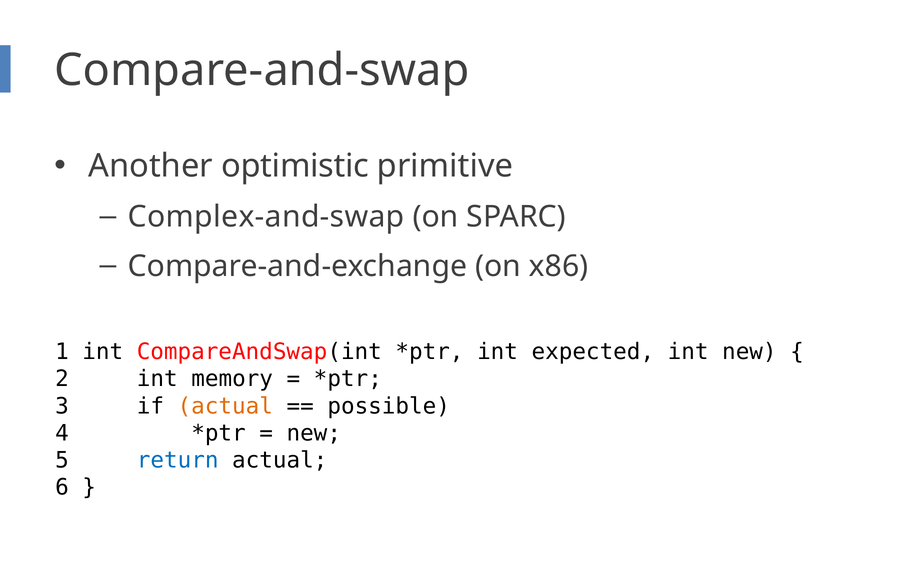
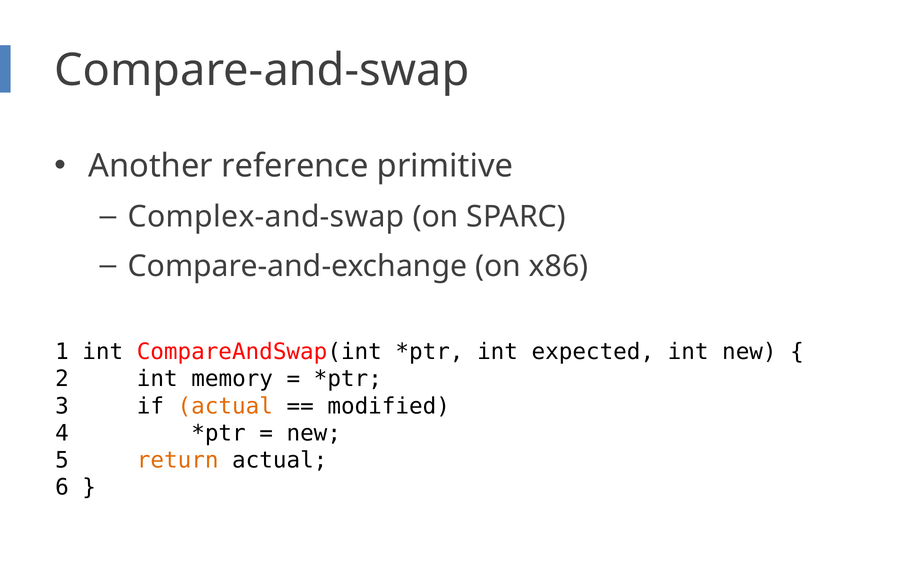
optimistic: optimistic -> reference
possible: possible -> modified
return colour: blue -> orange
